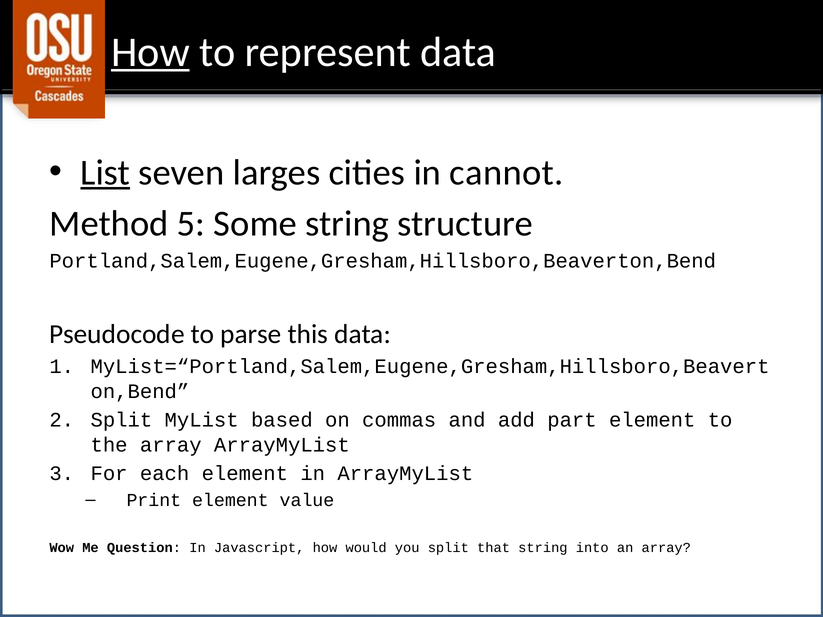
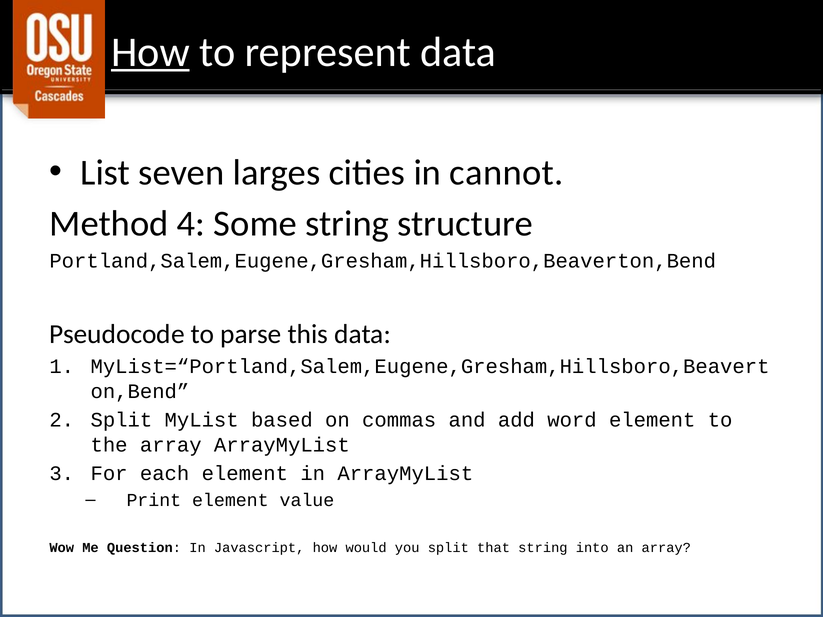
List underline: present -> none
5: 5 -> 4
part: part -> word
